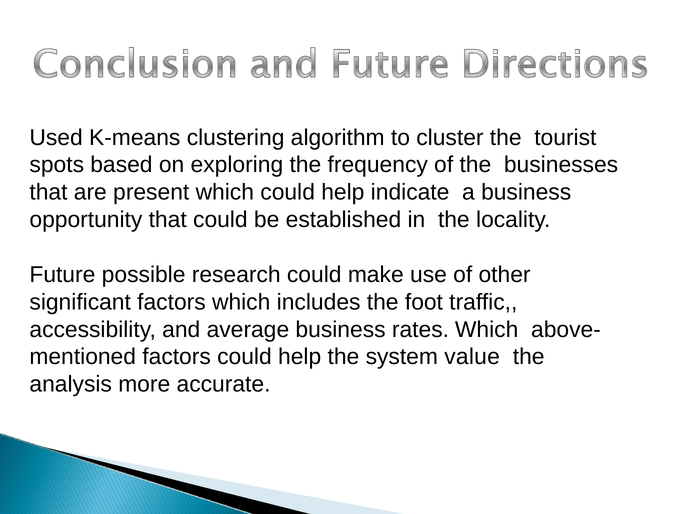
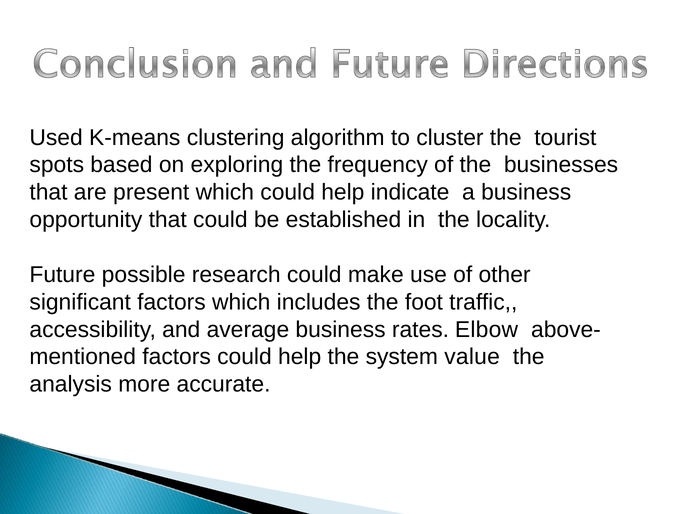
rates Which: Which -> Elbow
